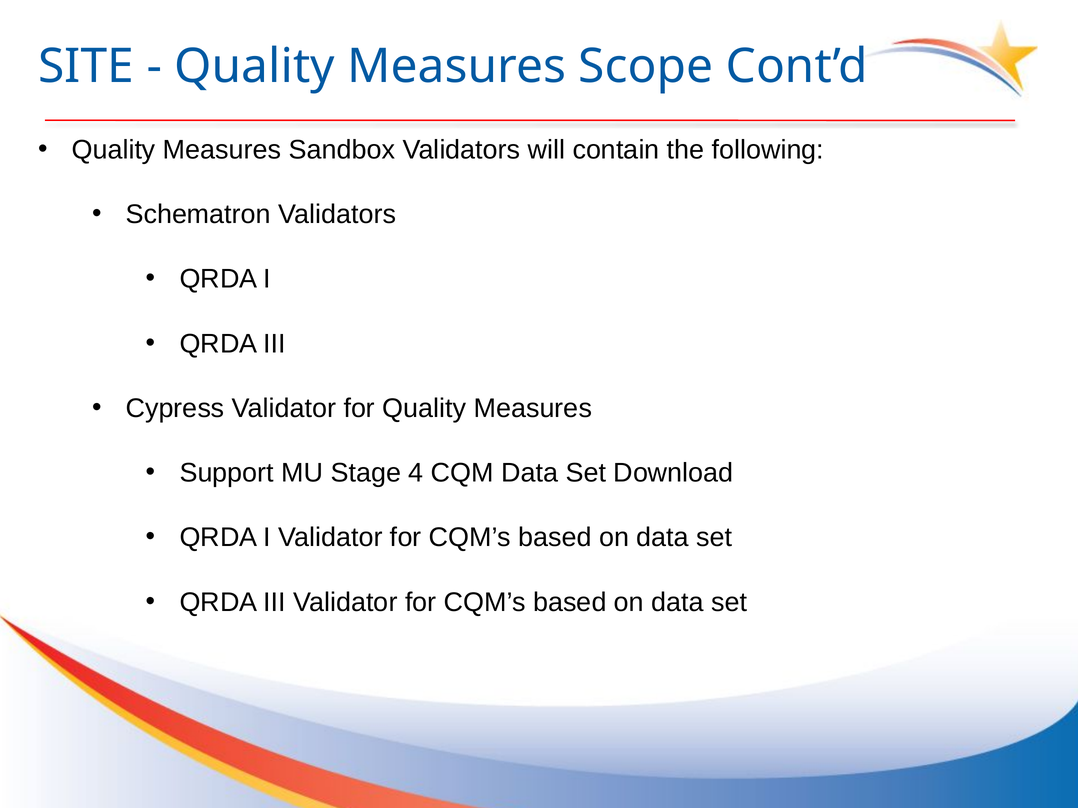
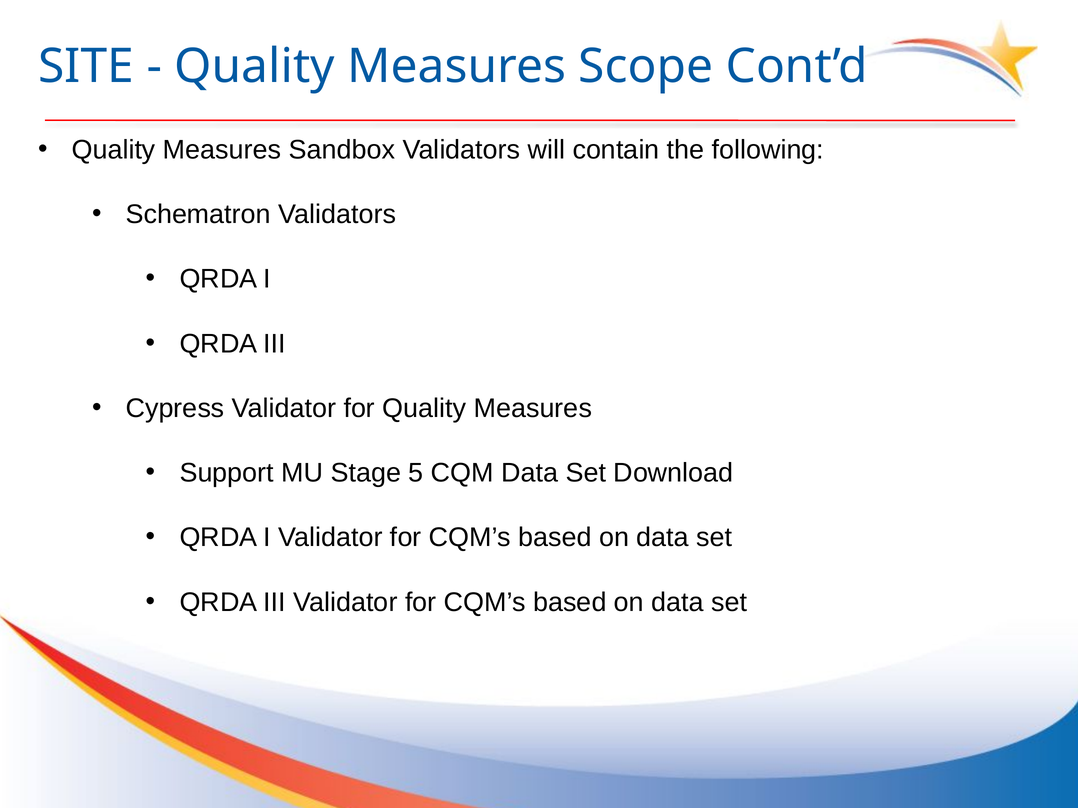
4: 4 -> 5
